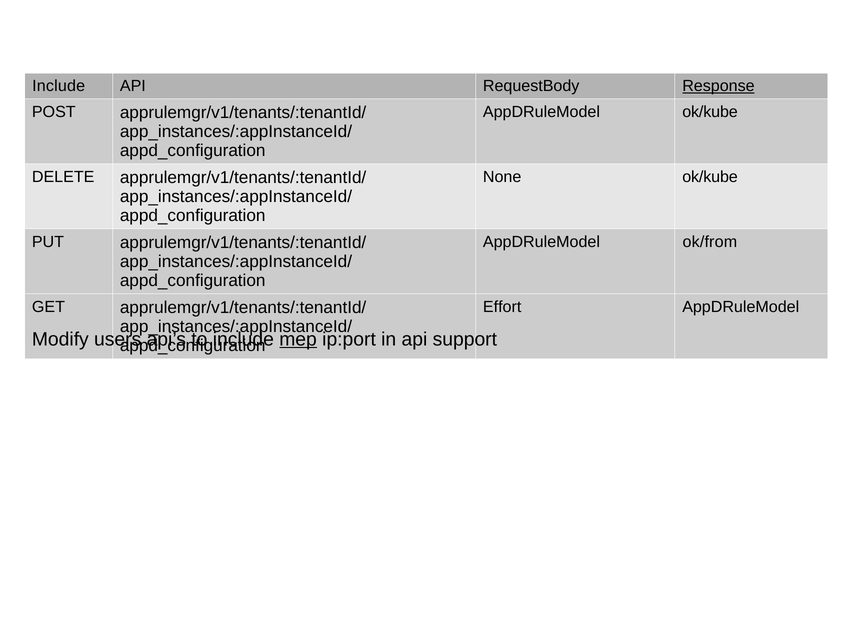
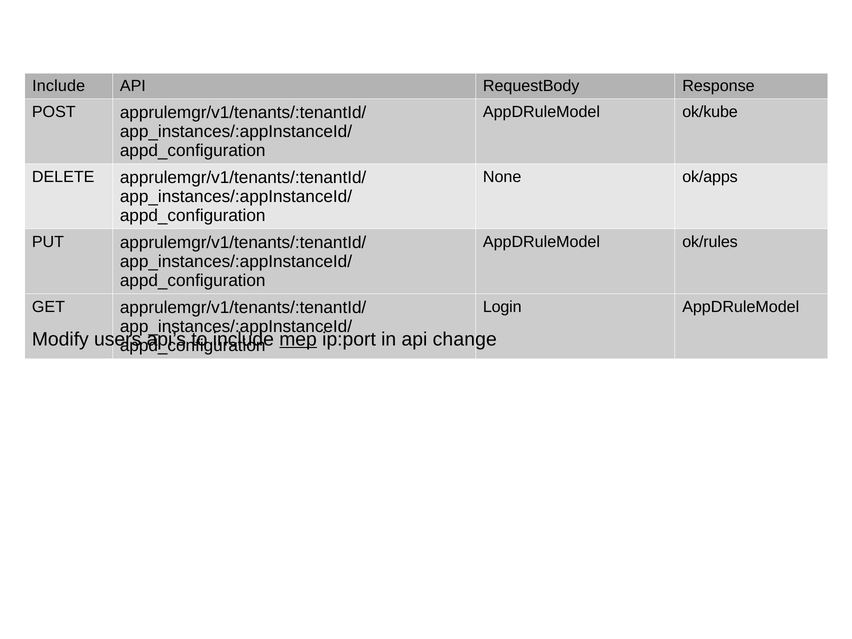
Response underline: present -> none
None ok/kube: ok/kube -> ok/apps
ok/from: ok/from -> ok/rules
Effort: Effort -> Login
support: support -> change
